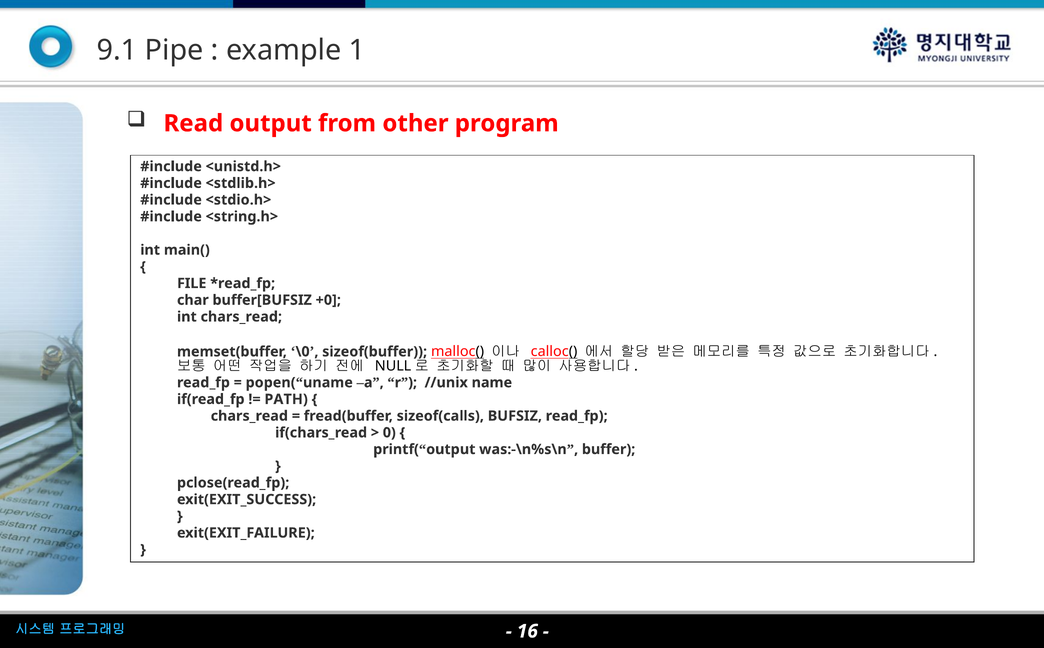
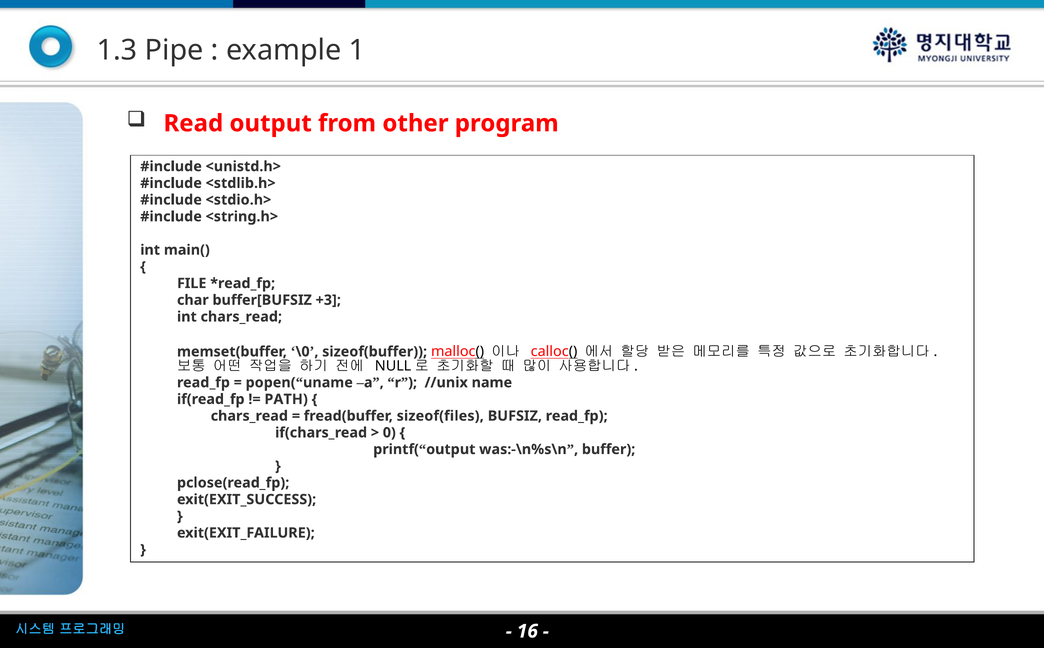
9.1: 9.1 -> 1.3
+0: +0 -> +3
sizeof(calls: sizeof(calls -> sizeof(files
